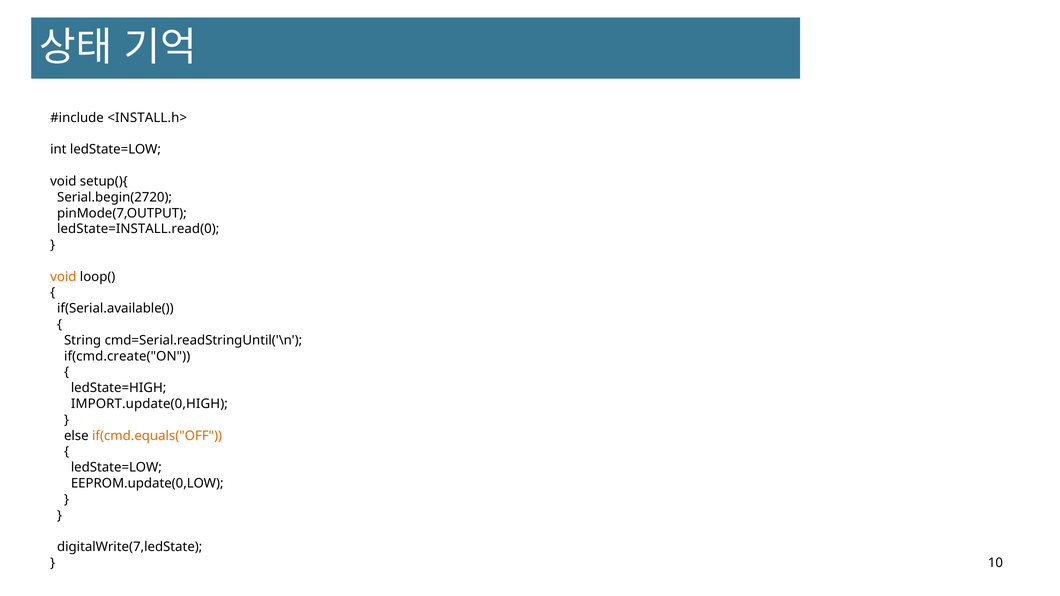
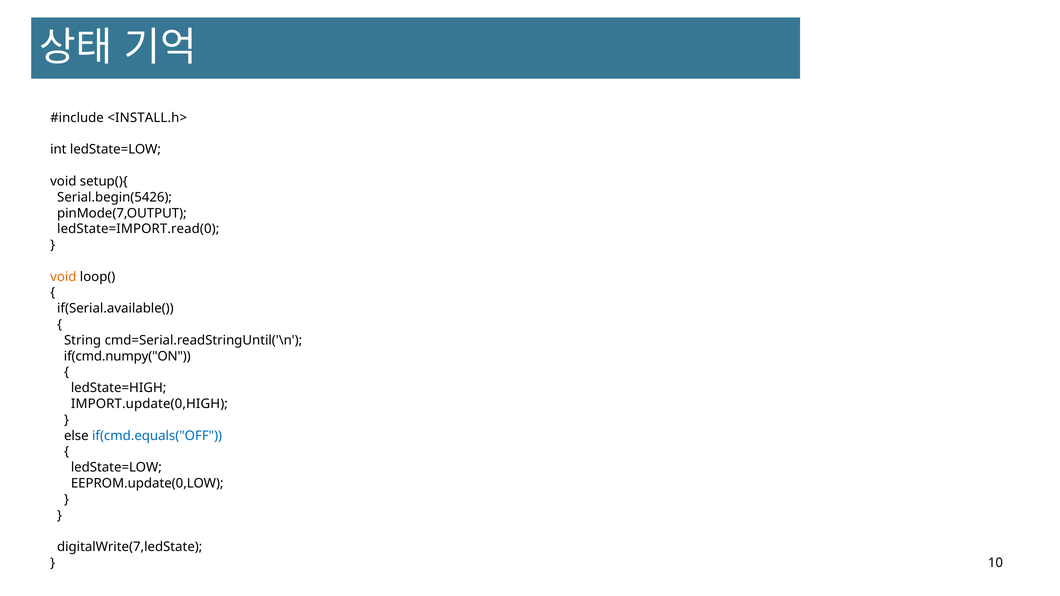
Serial.begin(2720: Serial.begin(2720 -> Serial.begin(5426
ledState=INSTALL.read(0: ledState=INSTALL.read(0 -> ledState=IMPORT.read(0
if(cmd.create("ON: if(cmd.create("ON -> if(cmd.numpy("ON
if(cmd.equals("OFF colour: orange -> blue
